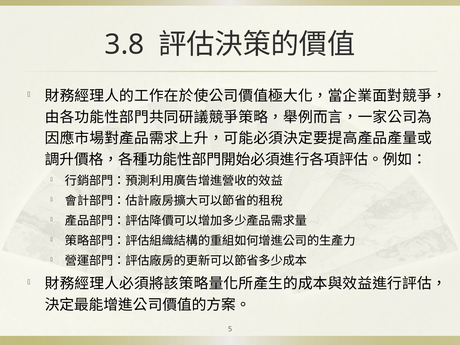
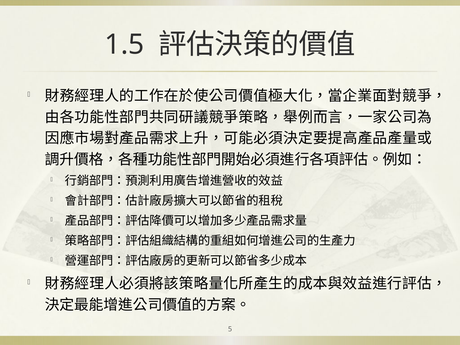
3.8: 3.8 -> 1.5
